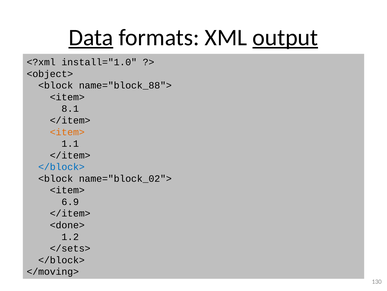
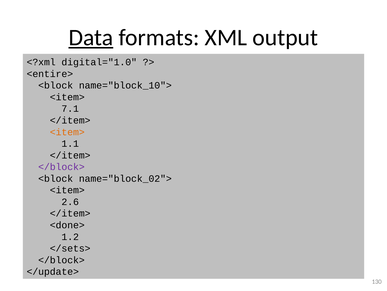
output underline: present -> none
install="1.0: install="1.0 -> digital="1.0
<object>: <object> -> <entire>
name="block_88">: name="block_88"> -> name="block_10">
8.1: 8.1 -> 7.1
</block> at (61, 167) colour: blue -> purple
6.9: 6.9 -> 2.6
</moving>: </moving> -> </update>
